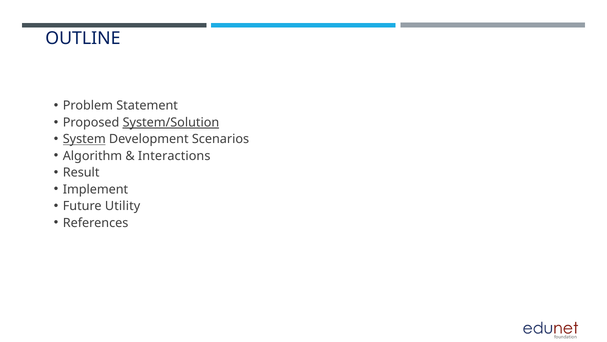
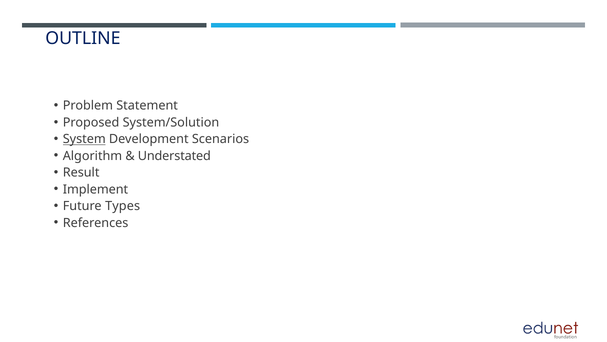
System/Solution underline: present -> none
Interactions: Interactions -> Understated
Utility: Utility -> Types
